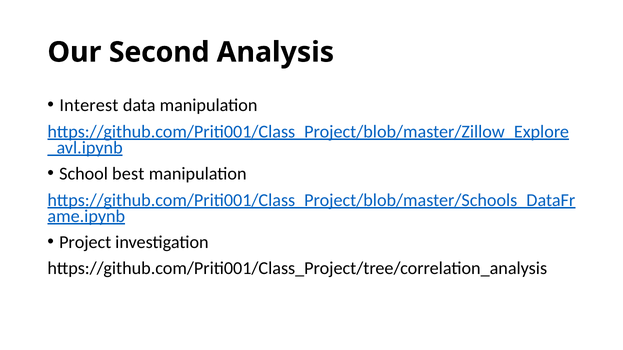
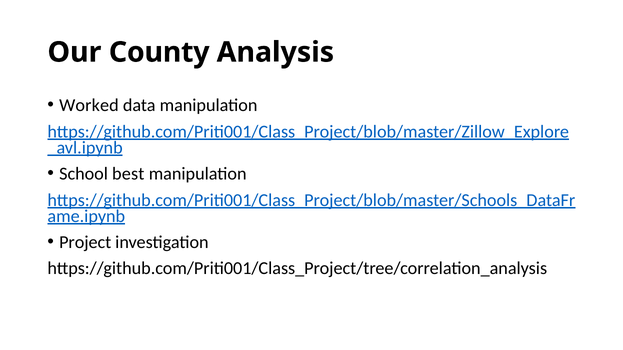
Second: Second -> County
Interest: Interest -> Worked
